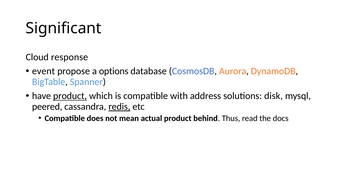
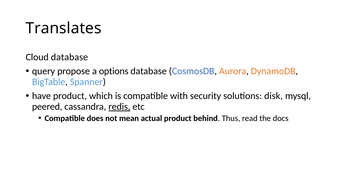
Significant: Significant -> Translates
Cloud response: response -> database
event: event -> query
product at (70, 96) underline: present -> none
address: address -> security
